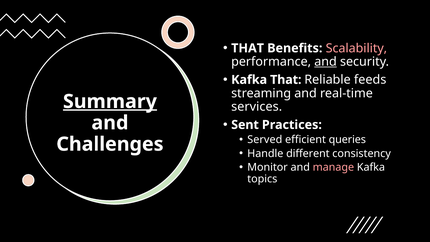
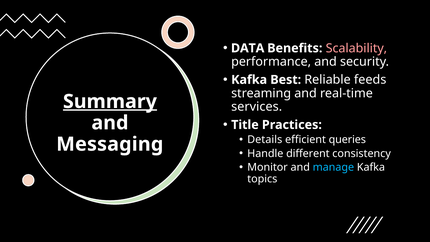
THAT at (248, 48): THAT -> DATA
and at (326, 62) underline: present -> none
Kafka That: That -> Best
Sent: Sent -> Title
Served: Served -> Details
Challenges: Challenges -> Messaging
manage colour: pink -> light blue
